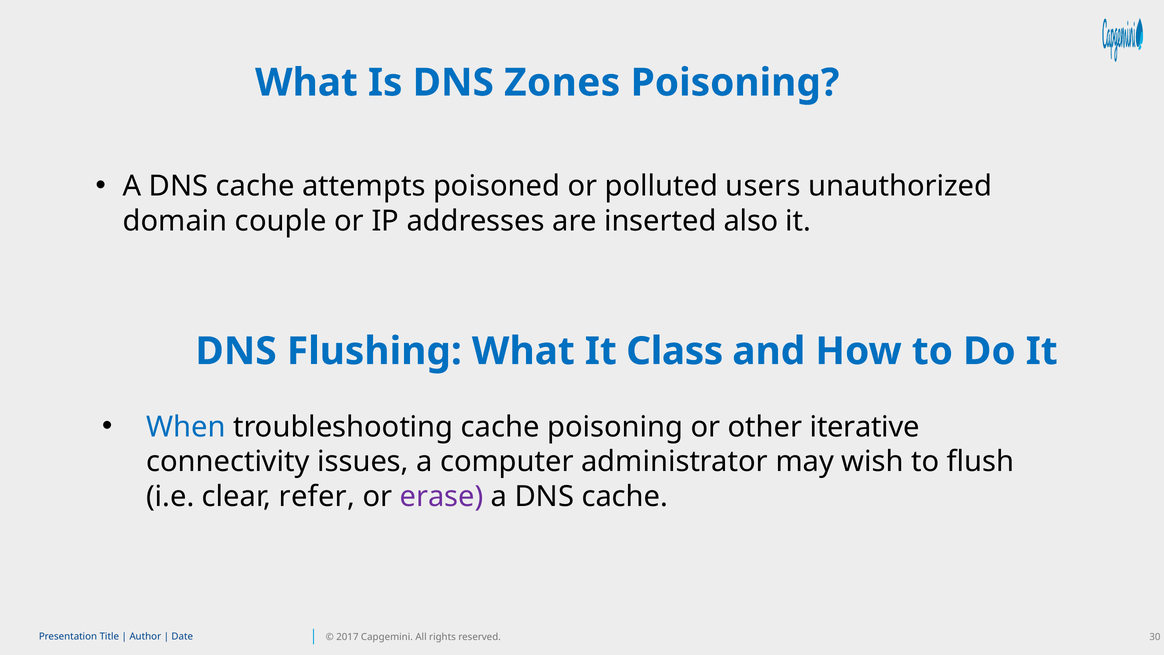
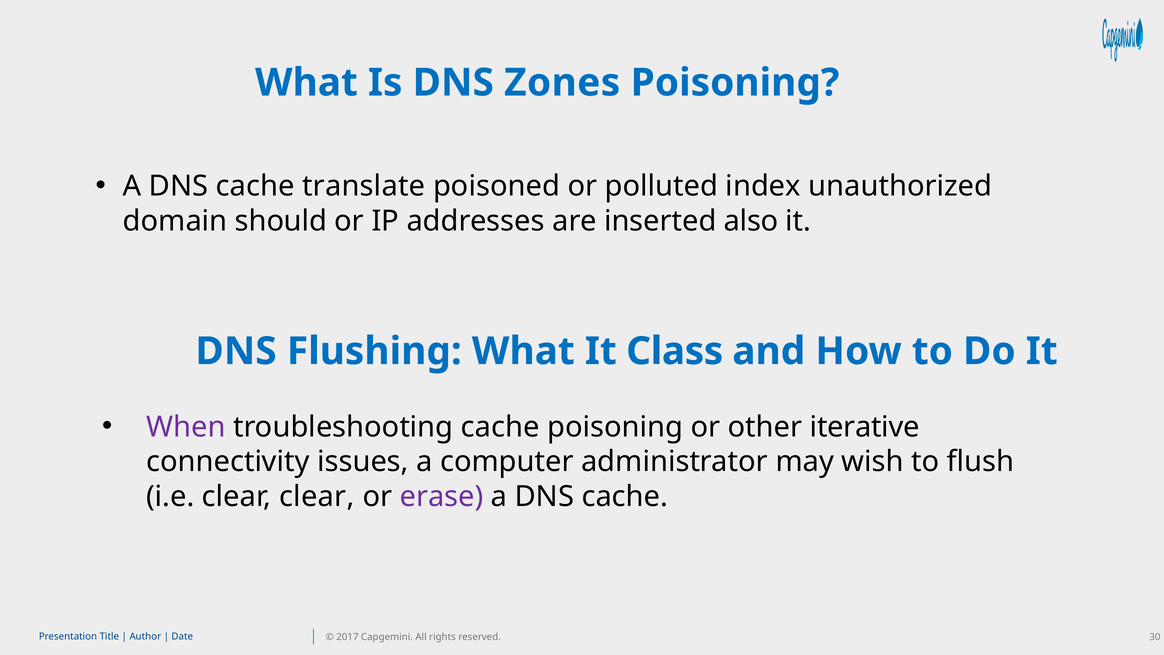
attempts: attempts -> translate
users: users -> index
couple: couple -> should
When colour: blue -> purple
clear refer: refer -> clear
